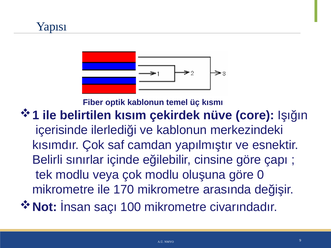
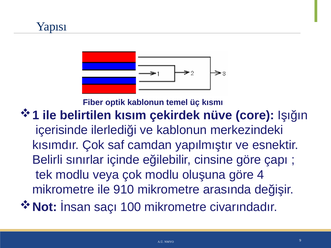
0: 0 -> 4
170: 170 -> 910
